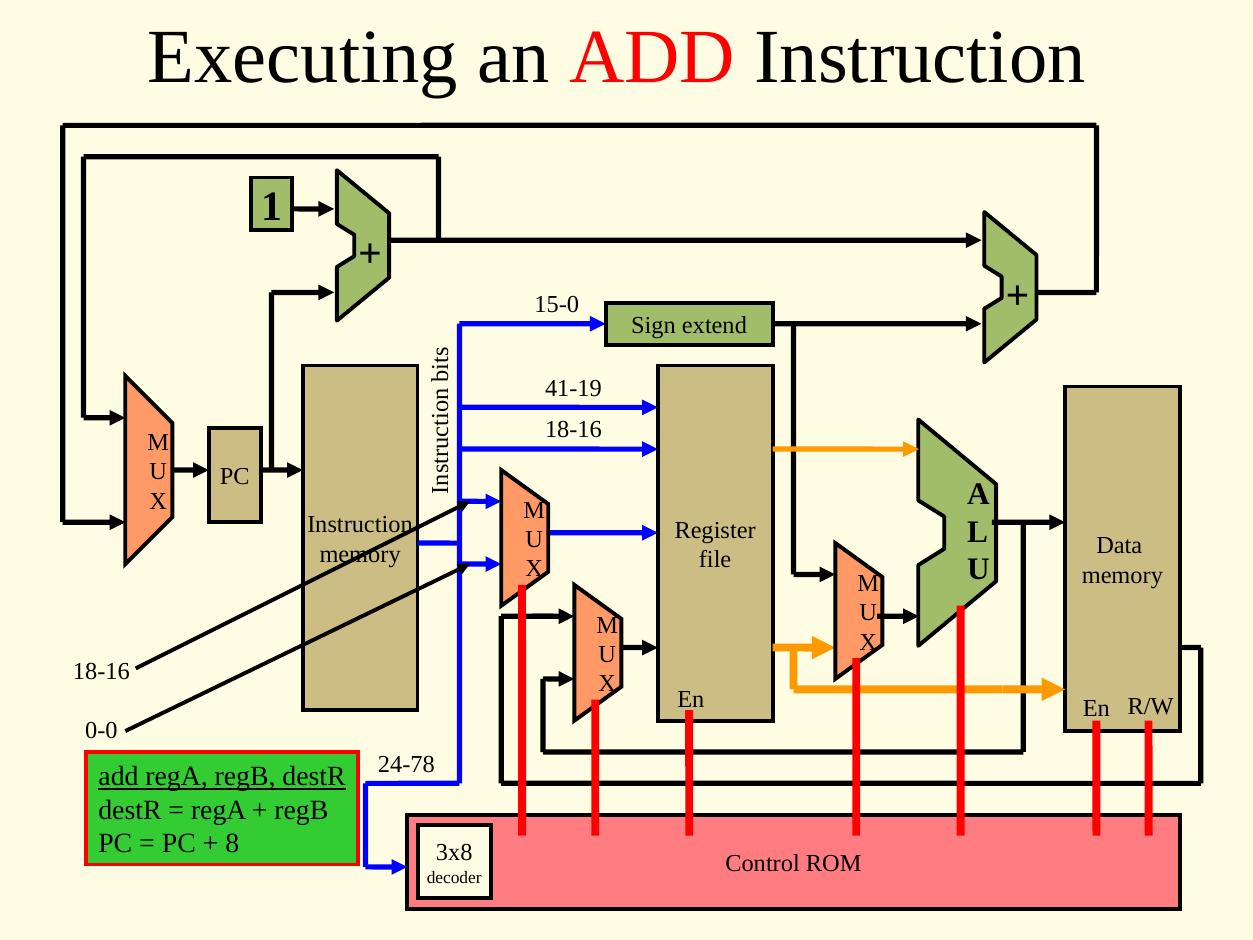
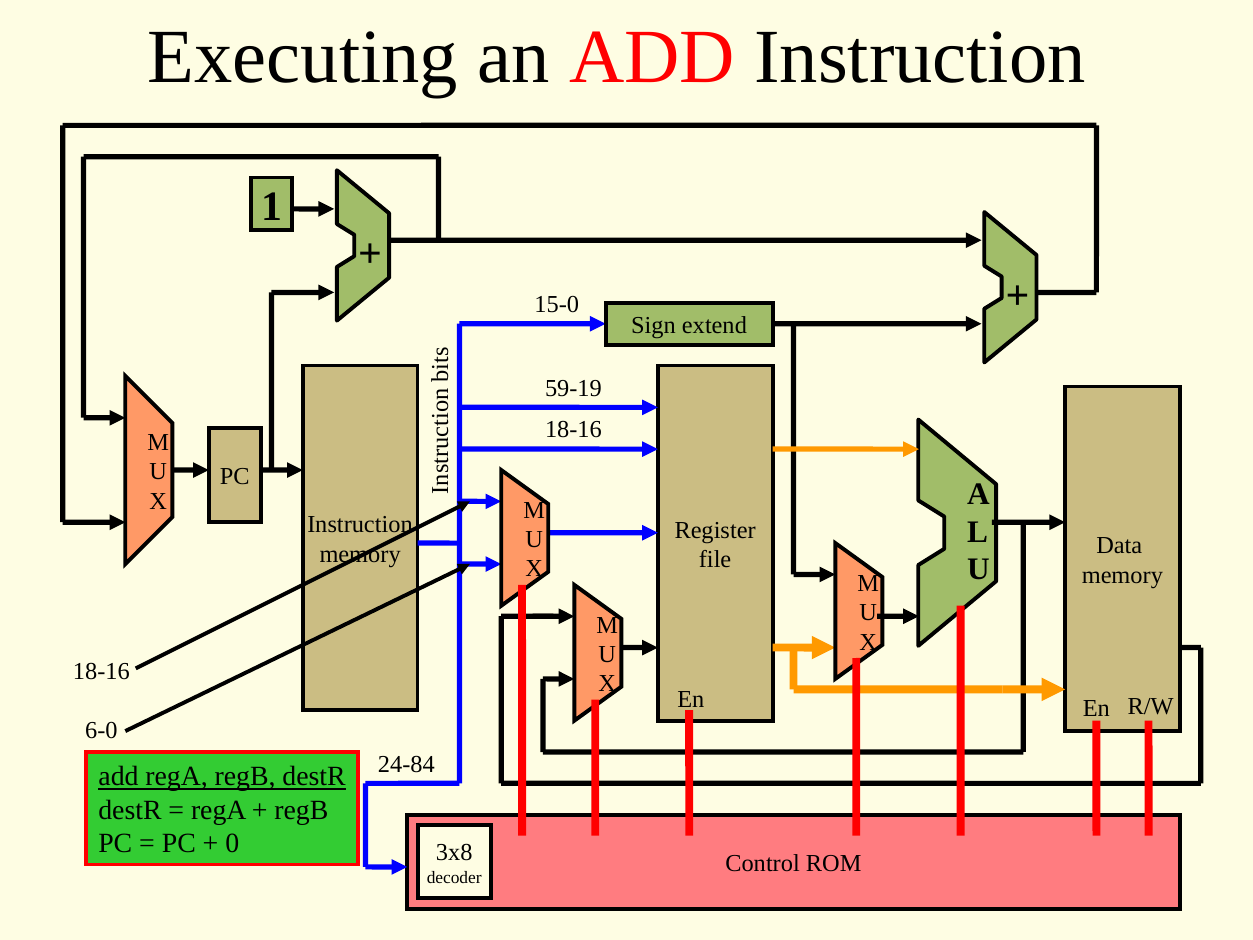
41-19: 41-19 -> 59-19
0-0: 0-0 -> 6-0
24-78: 24-78 -> 24-84
8: 8 -> 0
